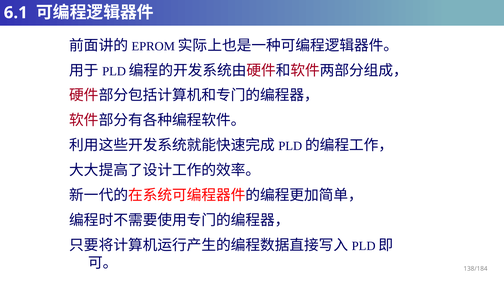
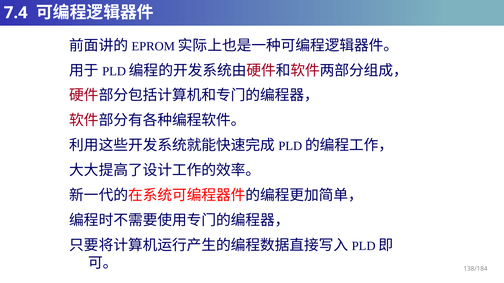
6.1: 6.1 -> 7.4
